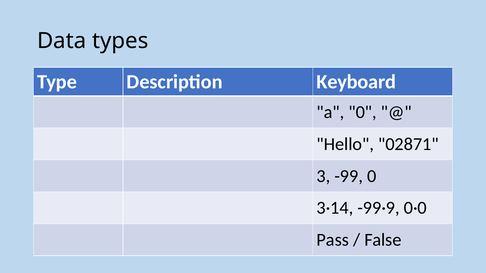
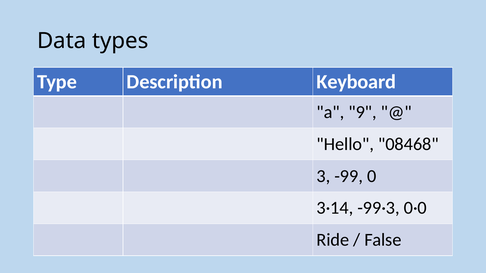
a 0: 0 -> 9
02871: 02871 -> 08468
-99·9: -99·9 -> -99·3
Pass: Pass -> Ride
